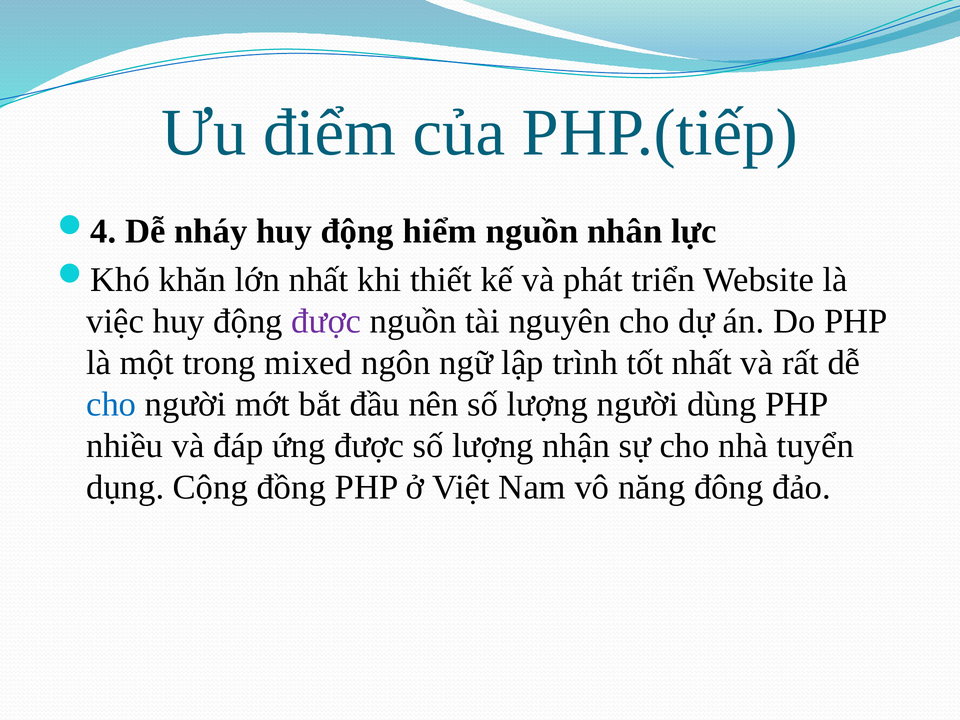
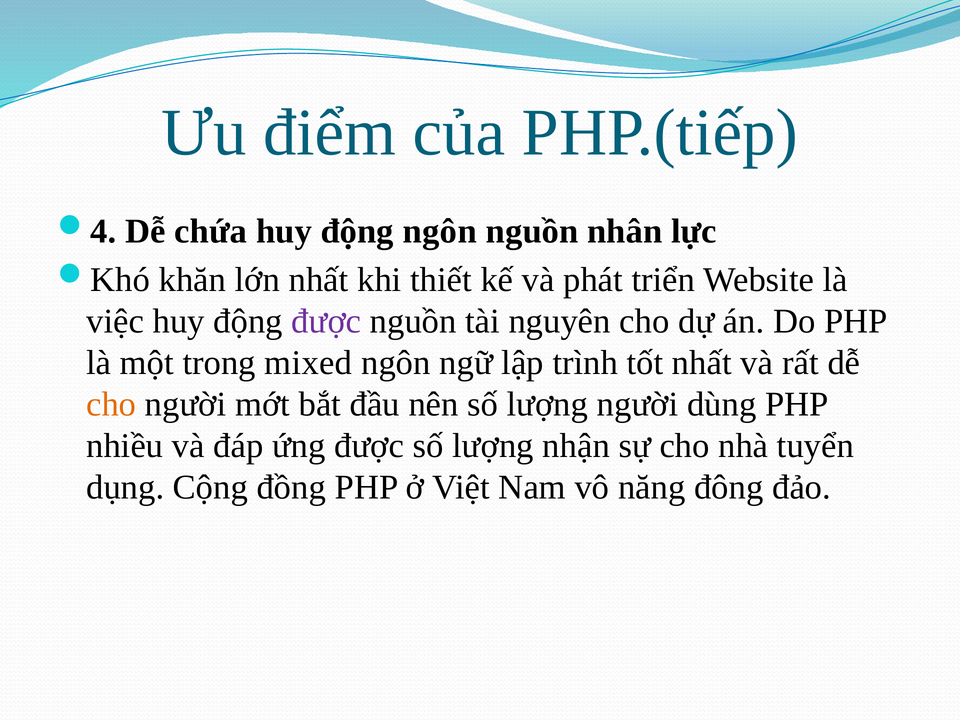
nháy: nháy -> chứa
động hiểm: hiểm -> ngôn
cho at (111, 404) colour: blue -> orange
